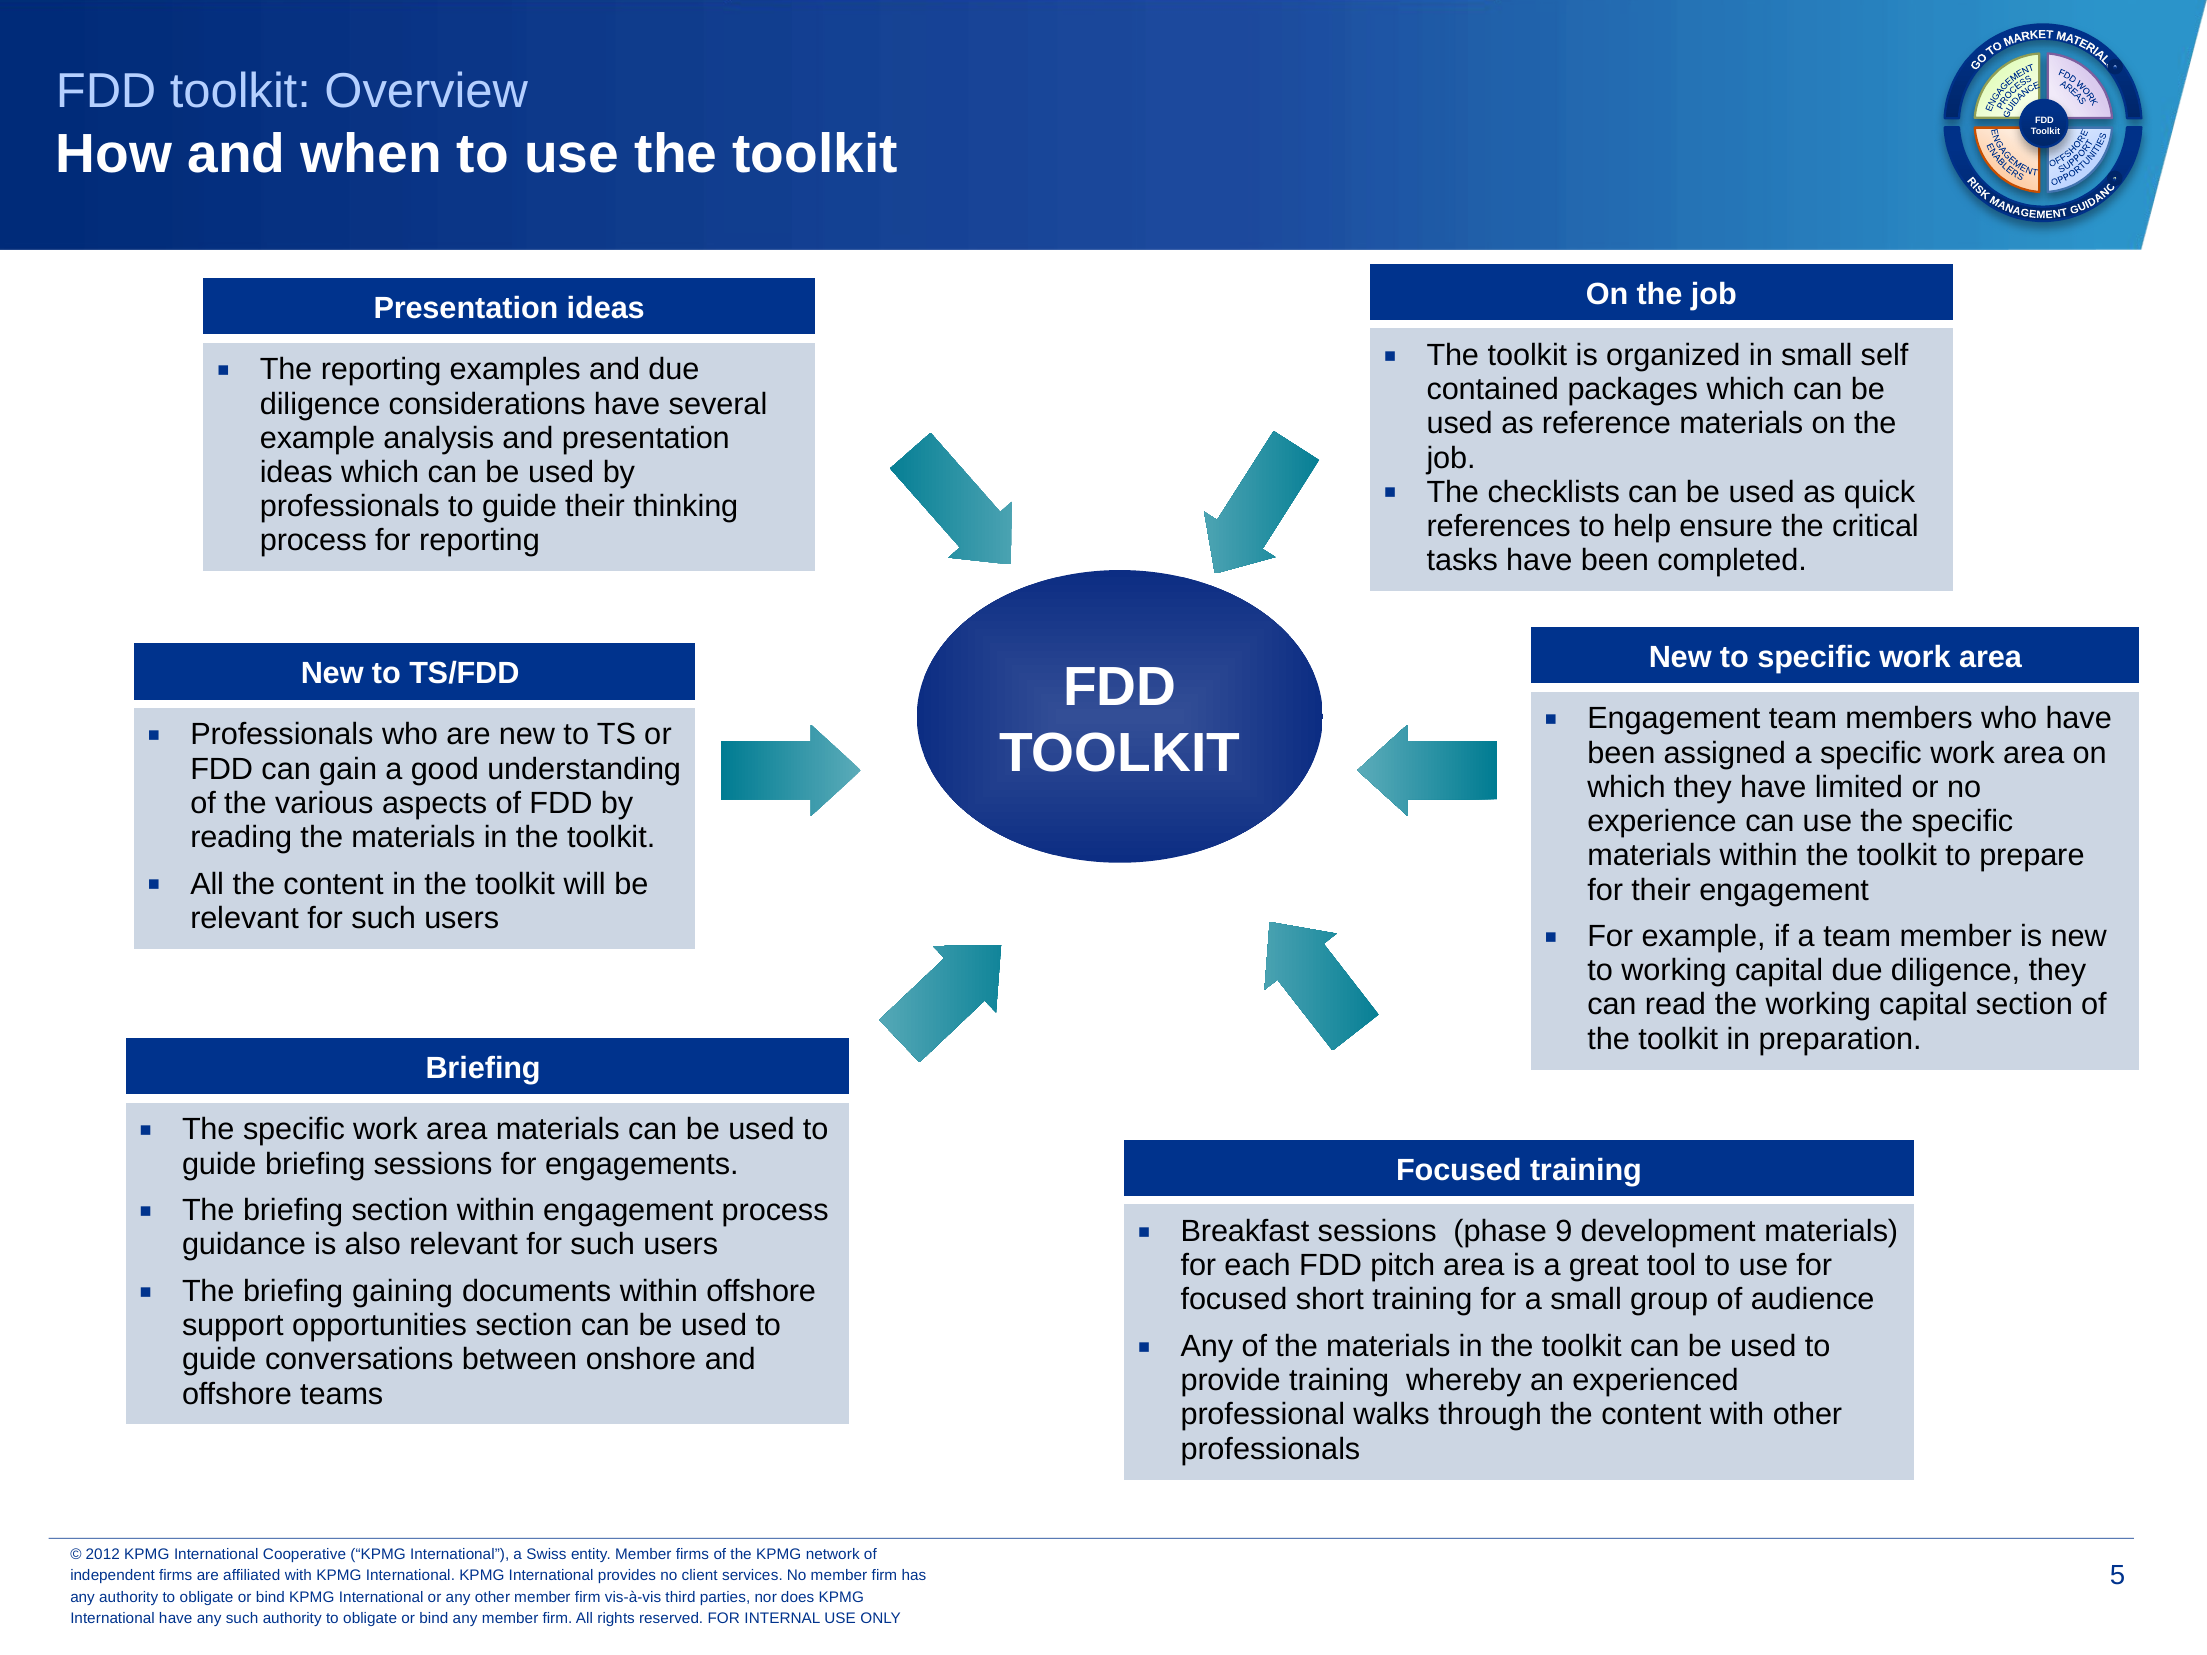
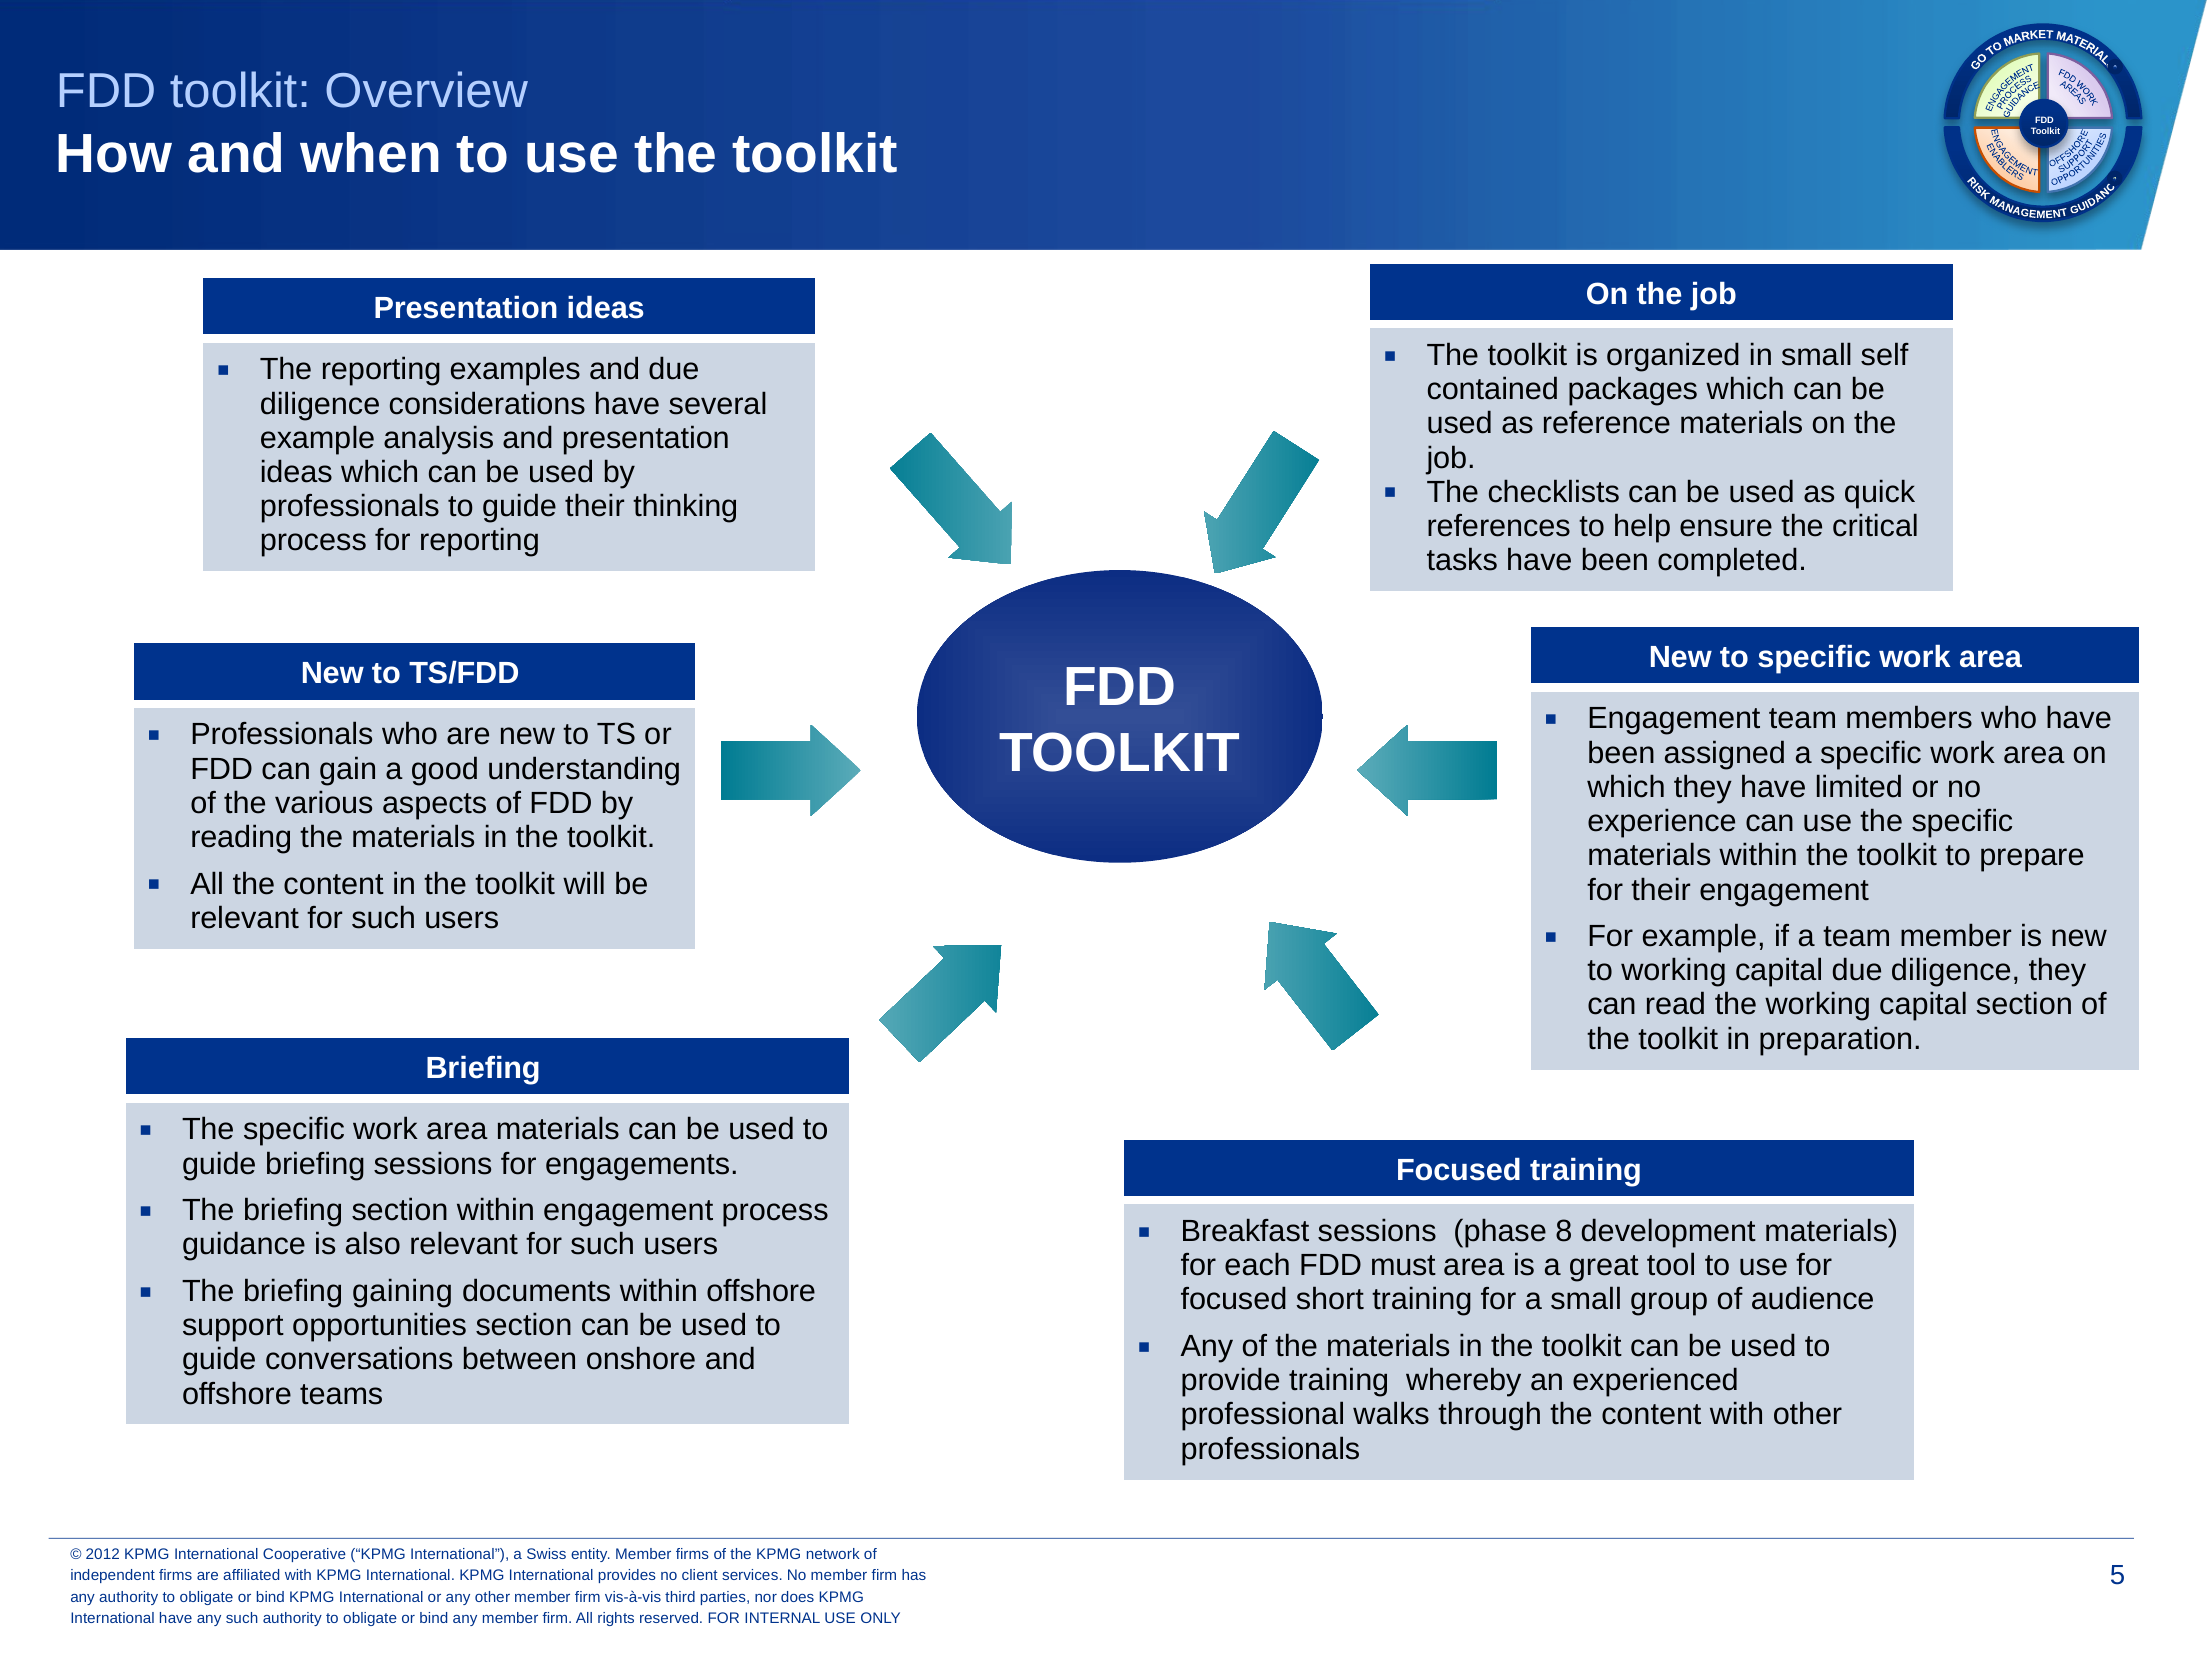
9: 9 -> 8
pitch: pitch -> must
